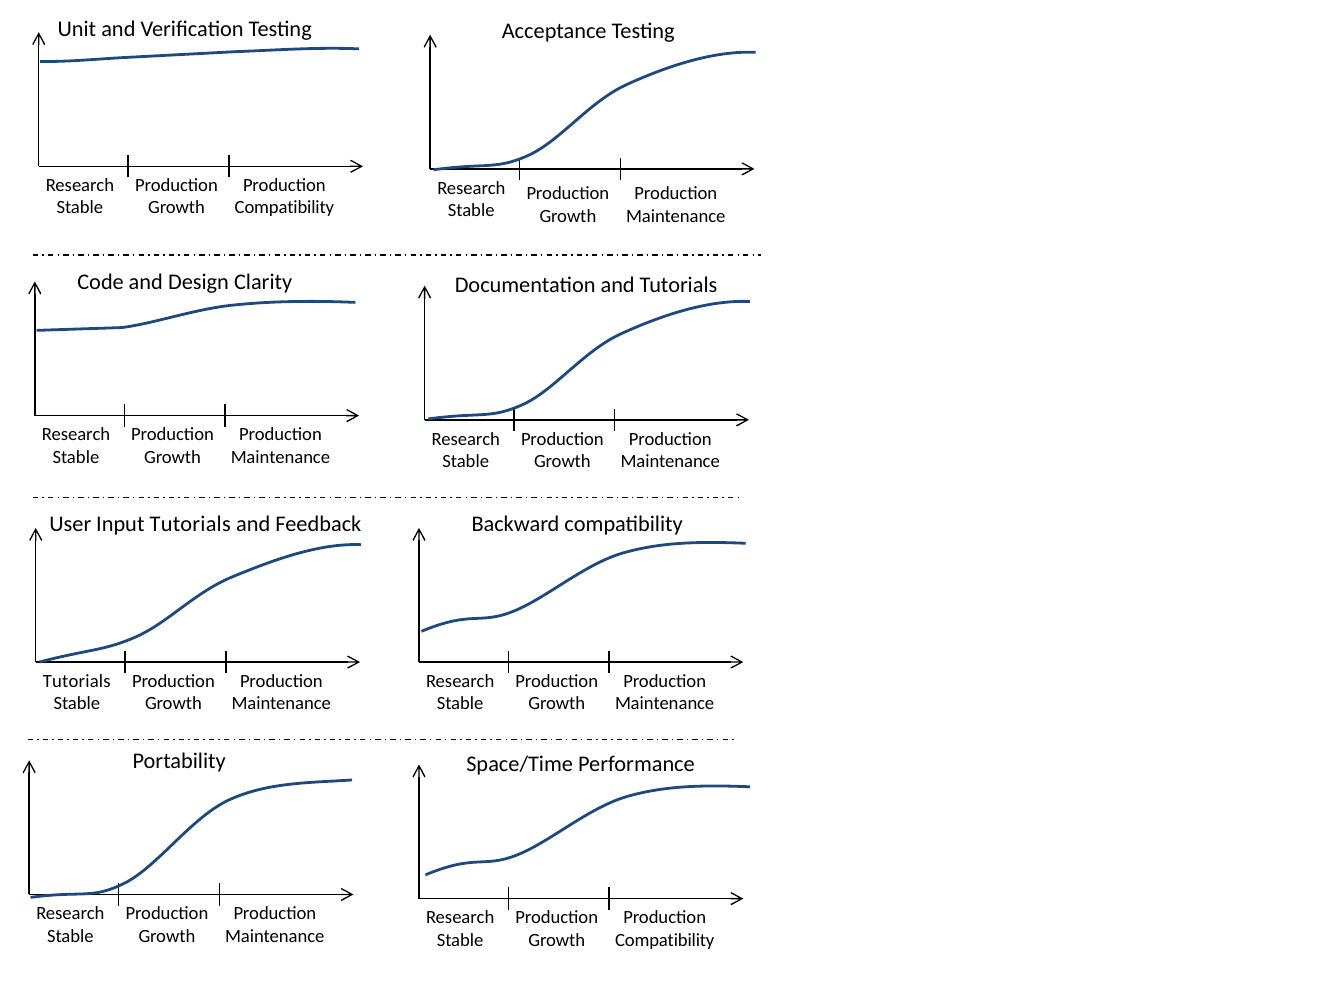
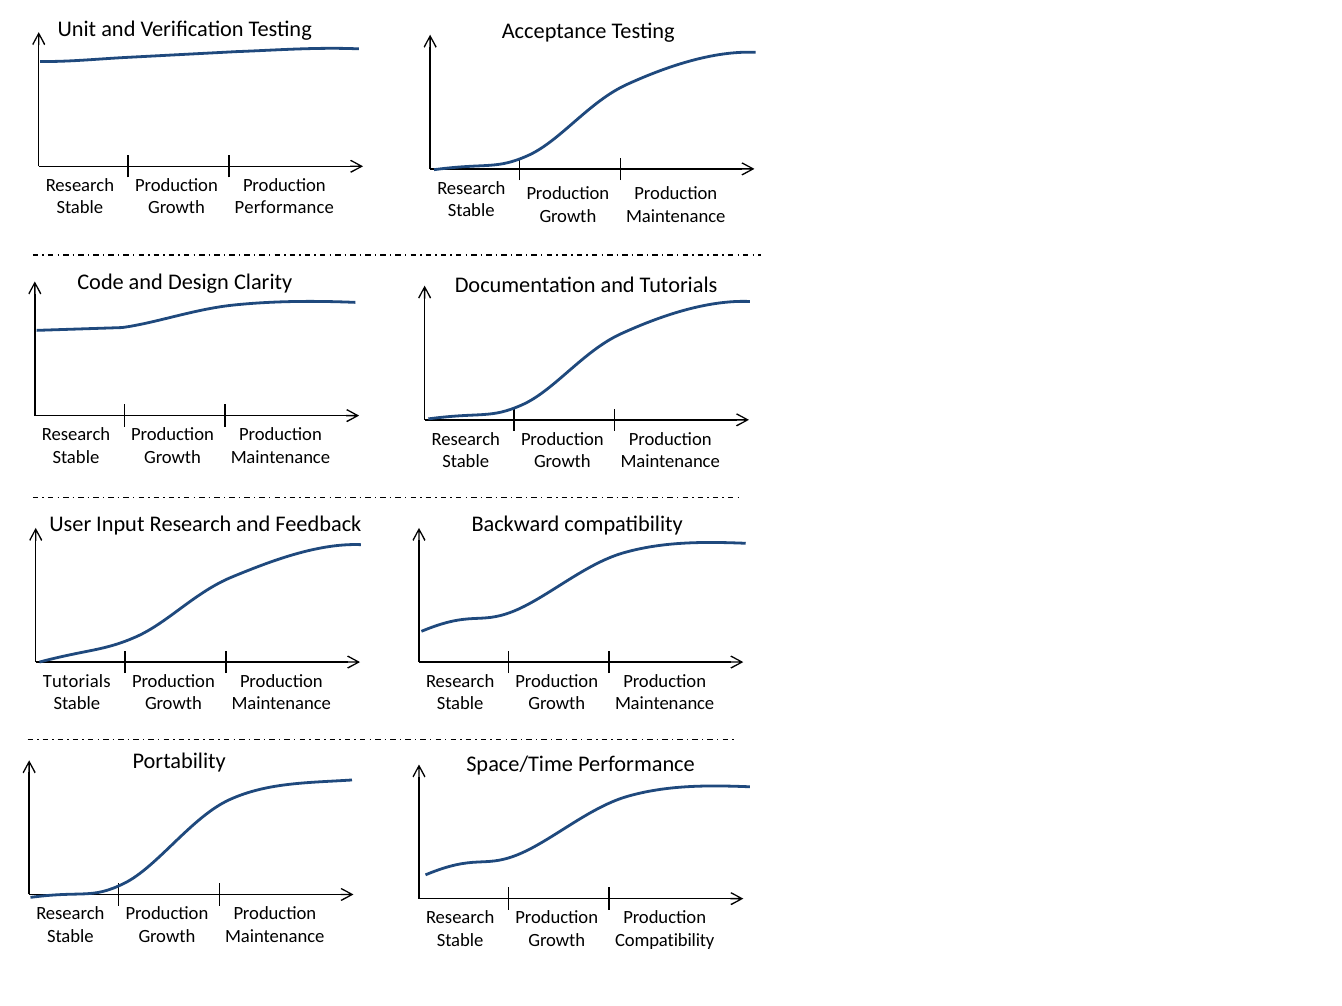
Compatibility at (284, 208): Compatibility -> Performance
Input Tutorials: Tutorials -> Research
